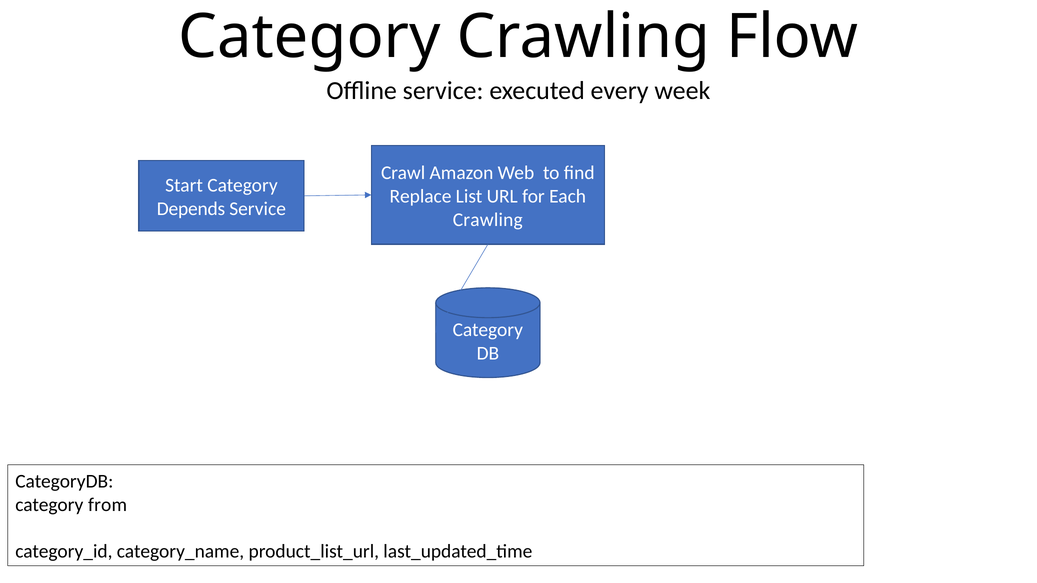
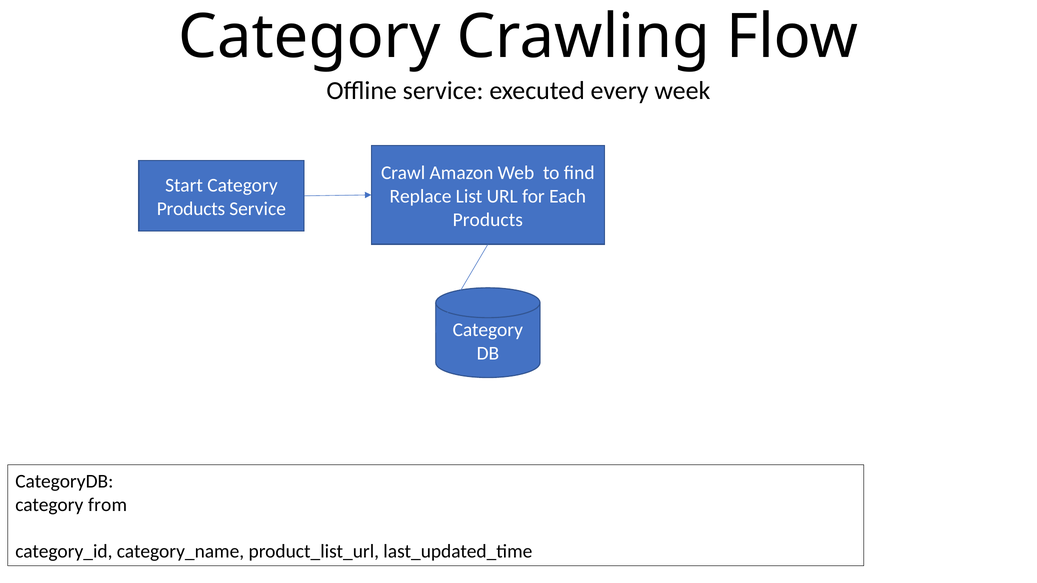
Depends at (191, 209): Depends -> Products
Crawling at (488, 220): Crawling -> Products
